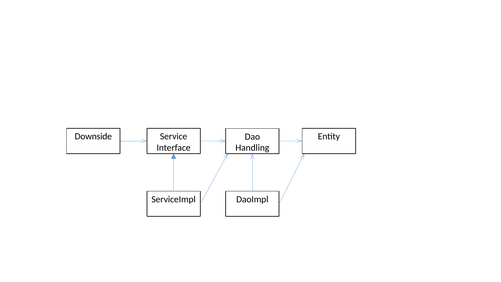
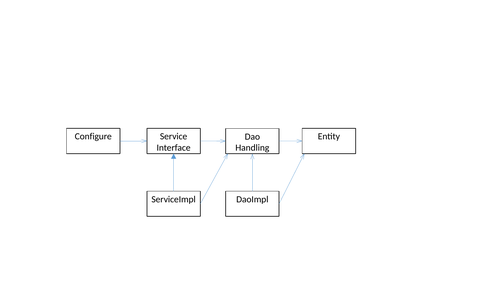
Downside: Downside -> Configure
